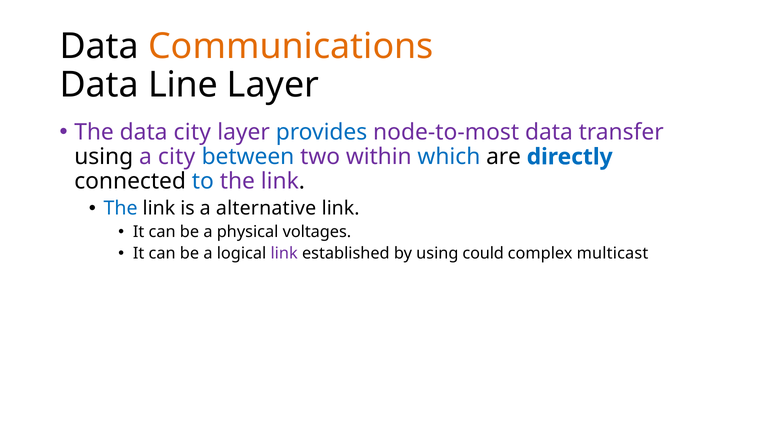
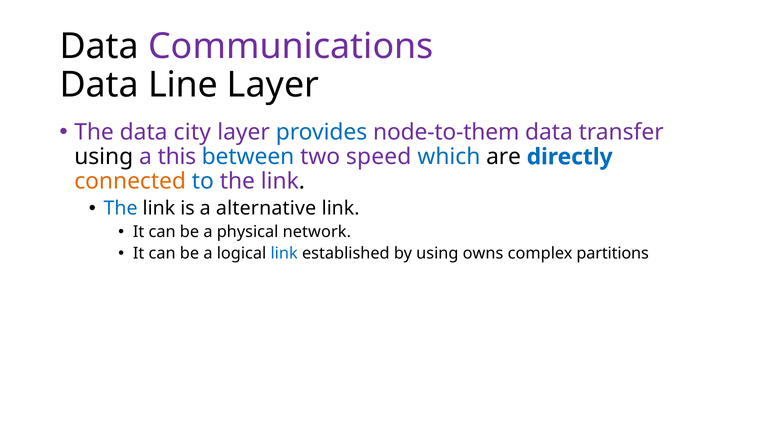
Communications colour: orange -> purple
node-to-most: node-to-most -> node-to-them
a city: city -> this
within: within -> speed
connected colour: black -> orange
voltages: voltages -> network
link at (284, 253) colour: purple -> blue
could: could -> owns
multicast: multicast -> partitions
